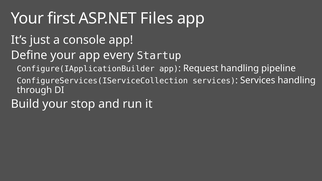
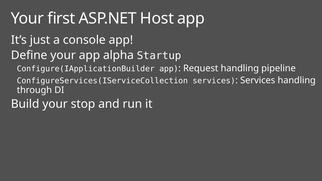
Files: Files -> Host
every: every -> alpha
